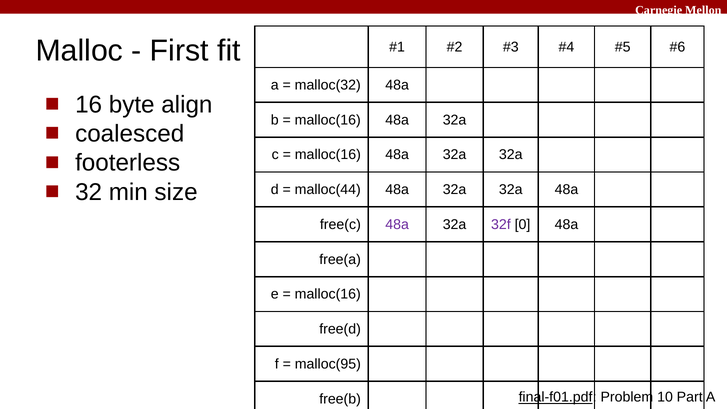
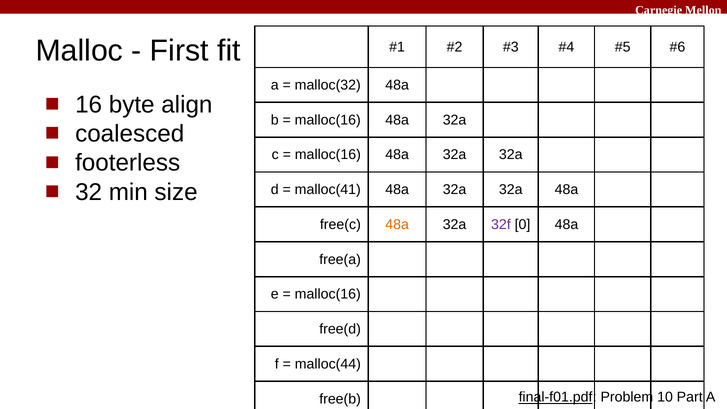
malloc(44: malloc(44 -> malloc(41
48a at (397, 225) colour: purple -> orange
malloc(95: malloc(95 -> malloc(44
